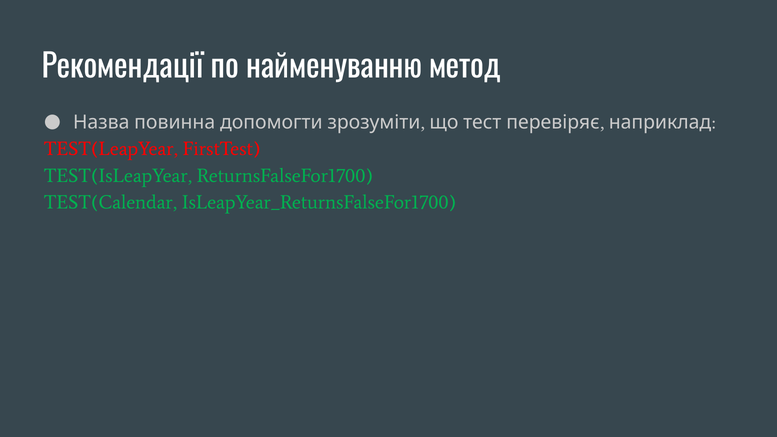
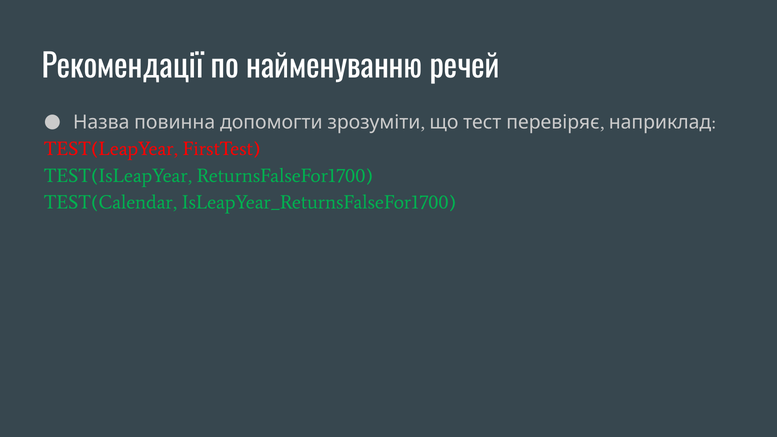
метод: метод -> речей
